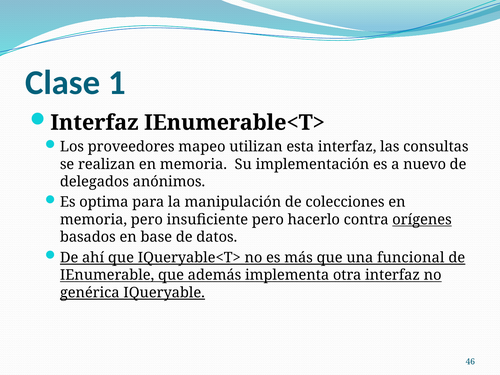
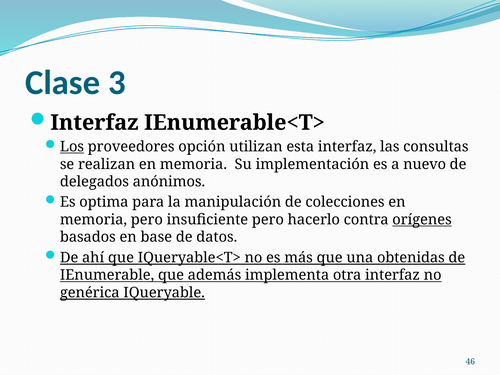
1: 1 -> 3
Los underline: none -> present
mapeo: mapeo -> opción
funcional: funcional -> obtenidas
